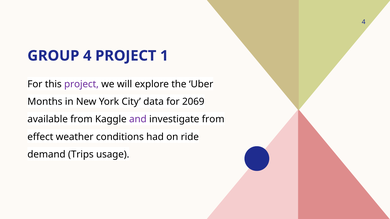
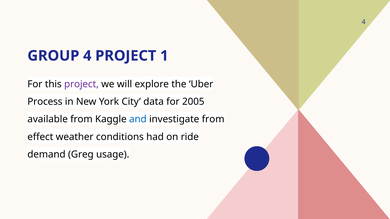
Months: Months -> Process
2069: 2069 -> 2005
and colour: purple -> blue
Trips: Trips -> Greg
